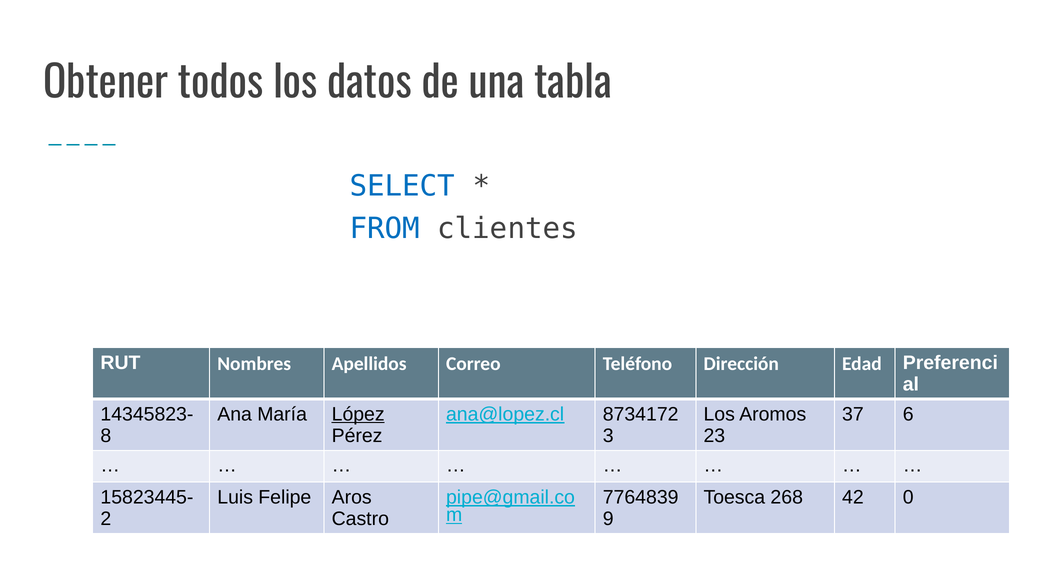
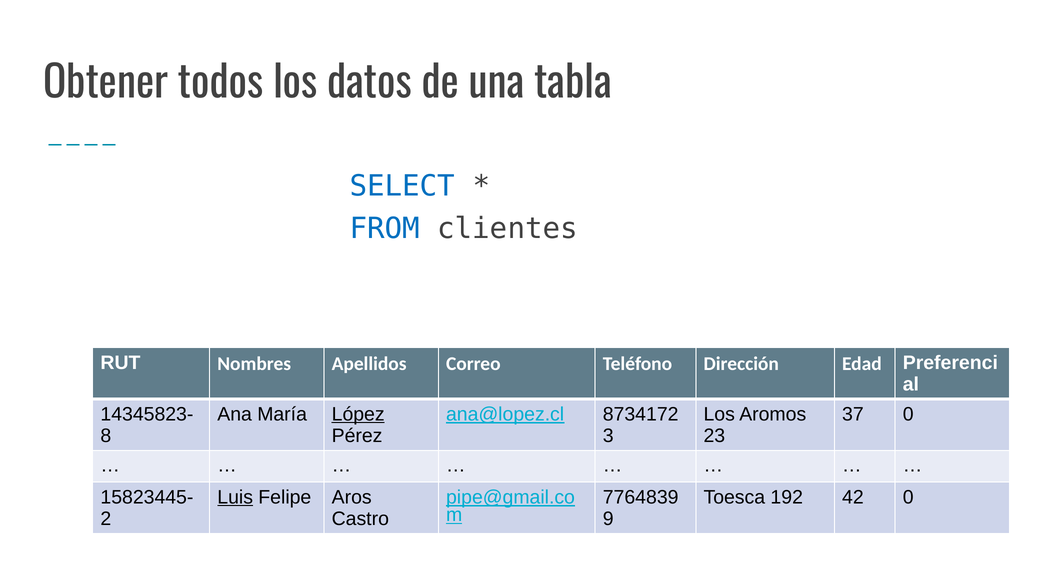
37 6: 6 -> 0
Luis underline: none -> present
268: 268 -> 192
